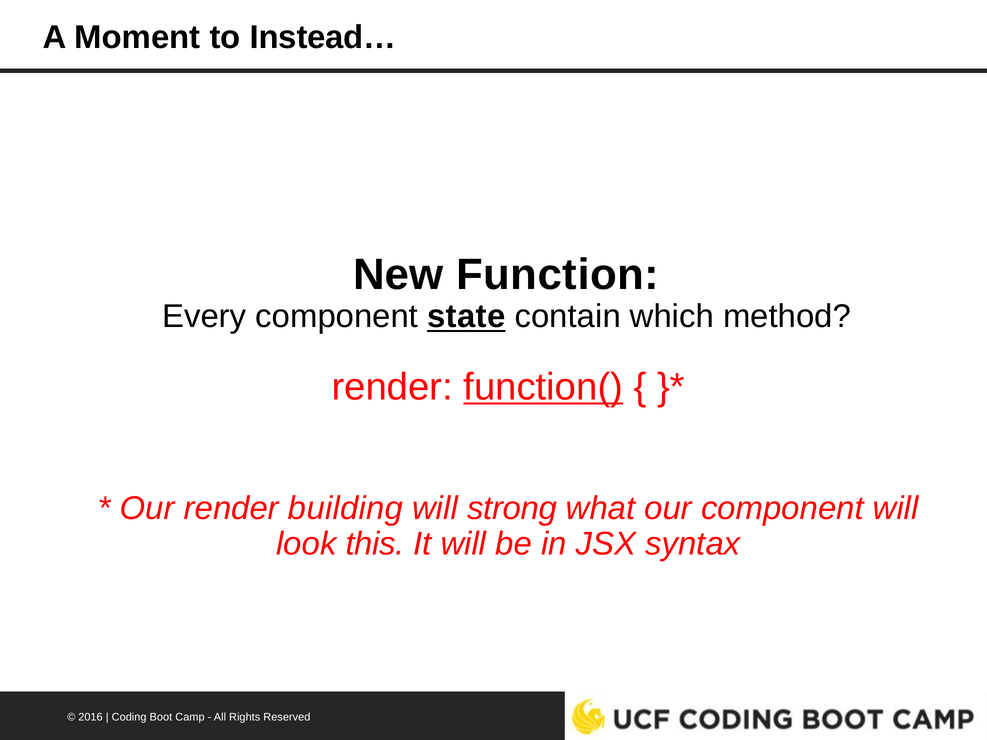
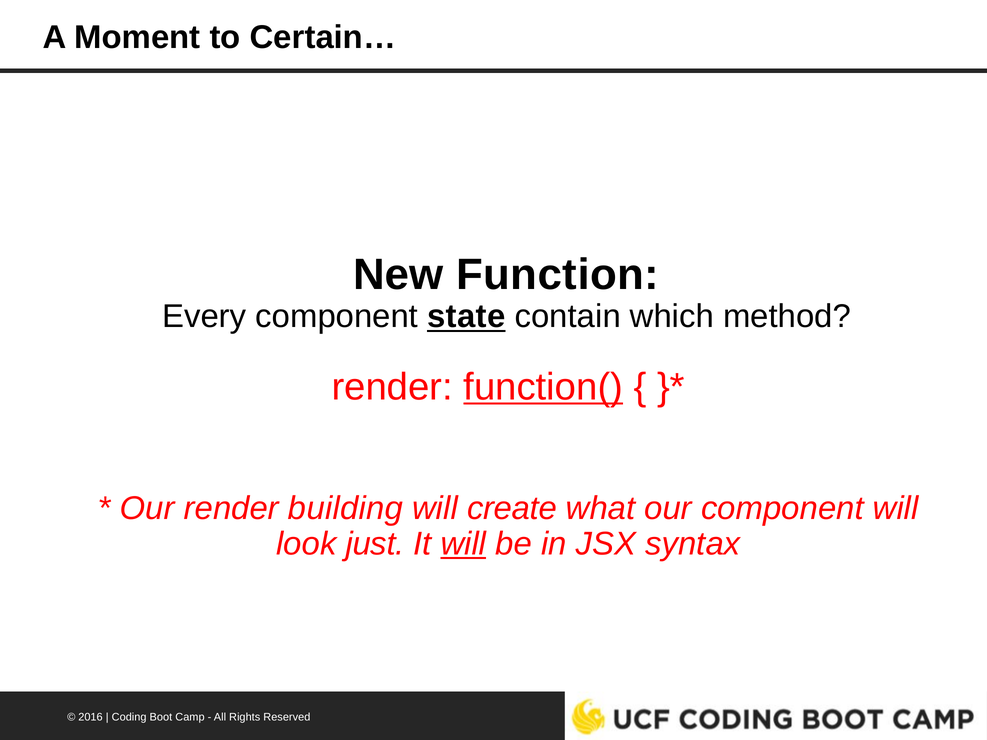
Instead…: Instead… -> Certain…
strong: strong -> create
this: this -> just
will at (463, 544) underline: none -> present
